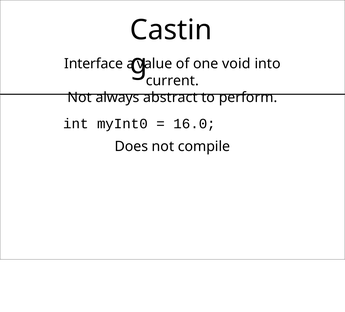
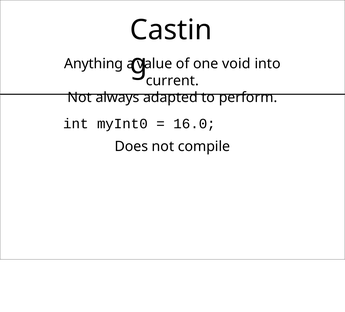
Interface: Interface -> Anything
abstract: abstract -> adapted
